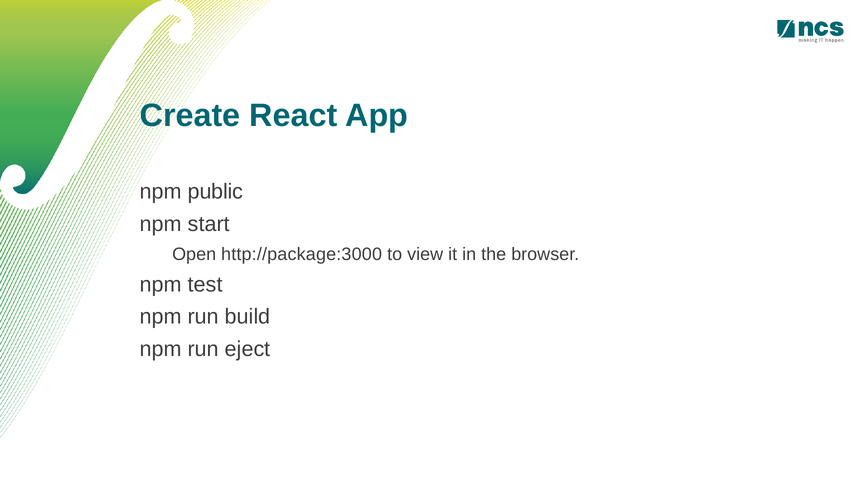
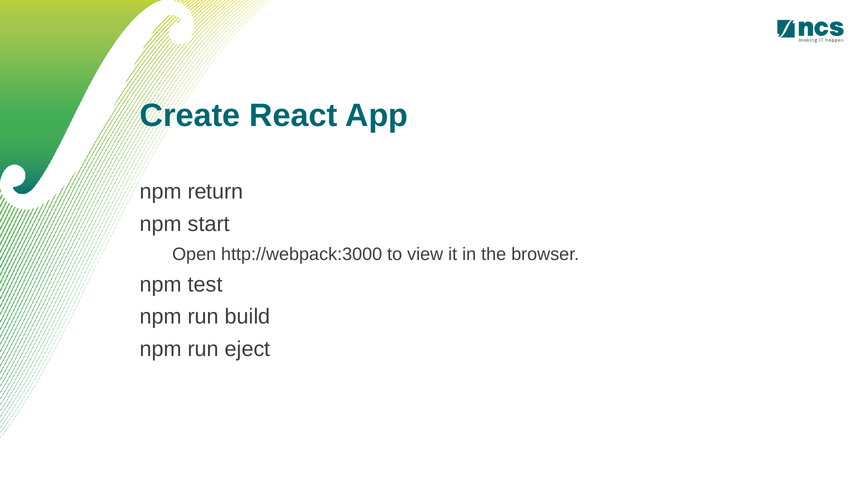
public: public -> return
http://package:3000: http://package:3000 -> http://webpack:3000
